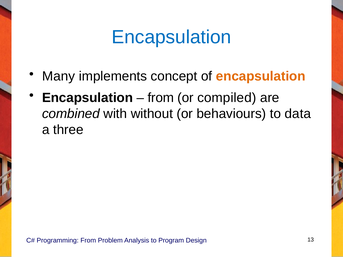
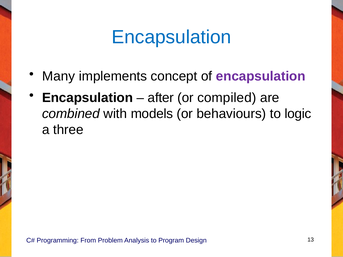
encapsulation at (261, 76) colour: orange -> purple
from at (161, 98): from -> after
without: without -> models
data: data -> logic
